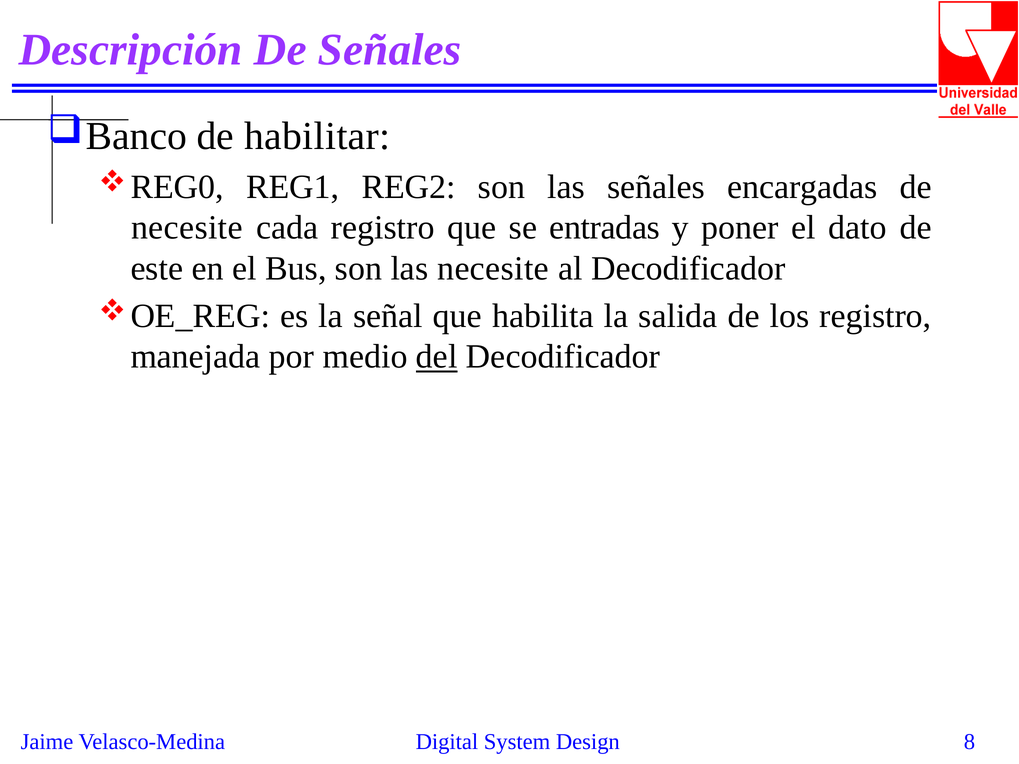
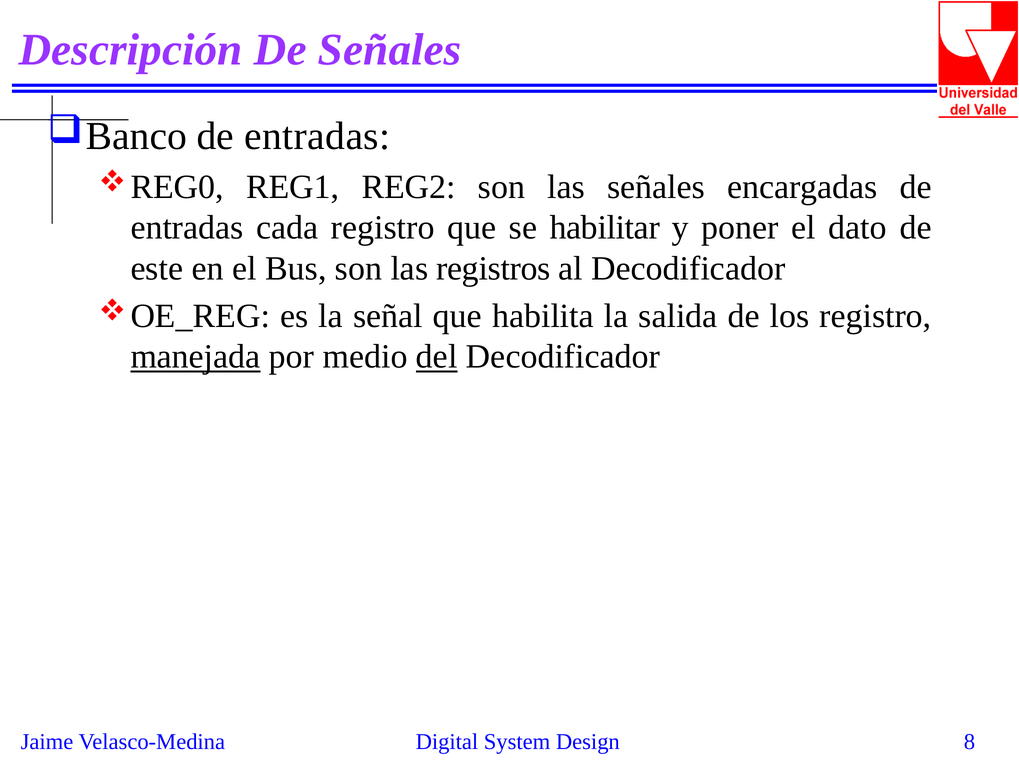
habilitar at (317, 136): habilitar -> entradas
necesite at (187, 228): necesite -> entradas
entradas: entradas -> habilitar
las necesite: necesite -> registros
manejada underline: none -> present
